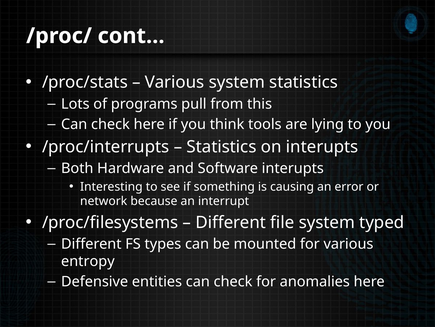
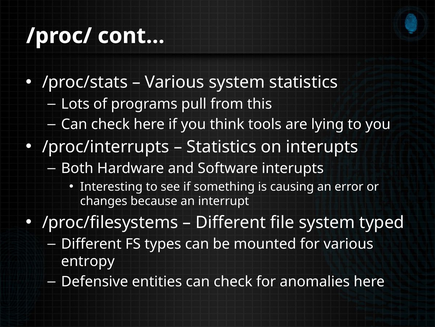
network: network -> changes
